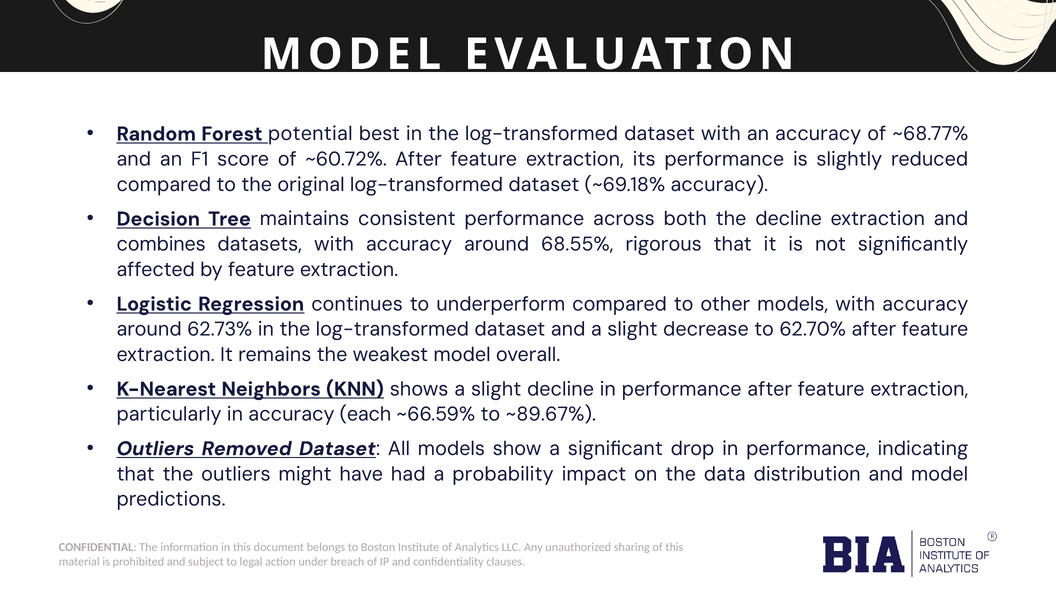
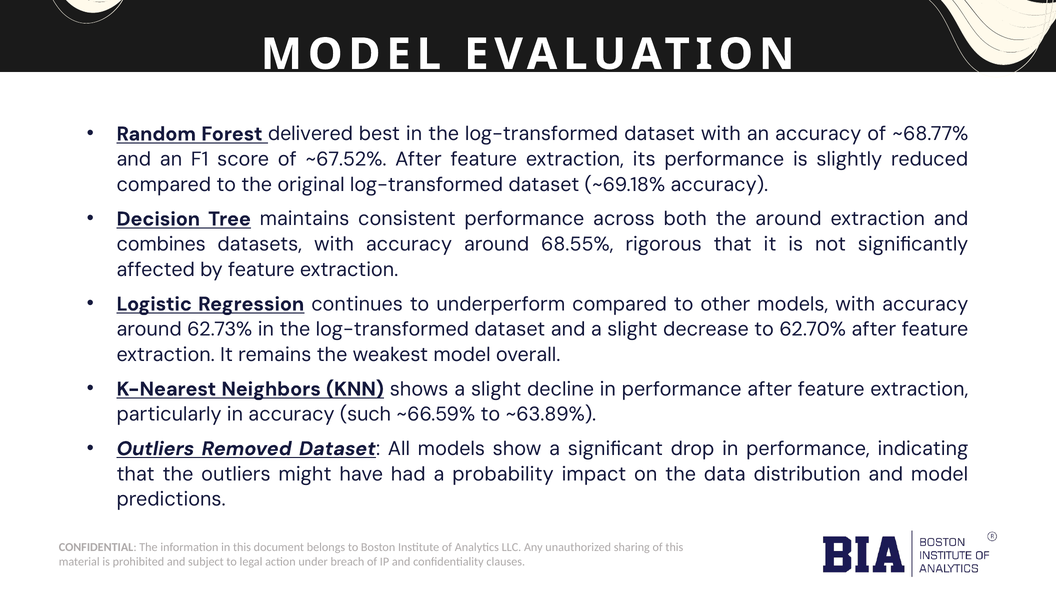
potential: potential -> delivered
~60.72%: ~60.72% -> ~67.52%
the decline: decline -> around
each: each -> such
~89.67%: ~89.67% -> ~63.89%
